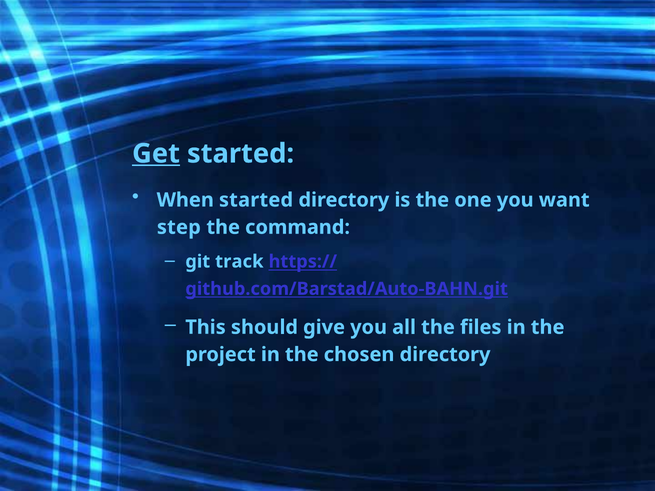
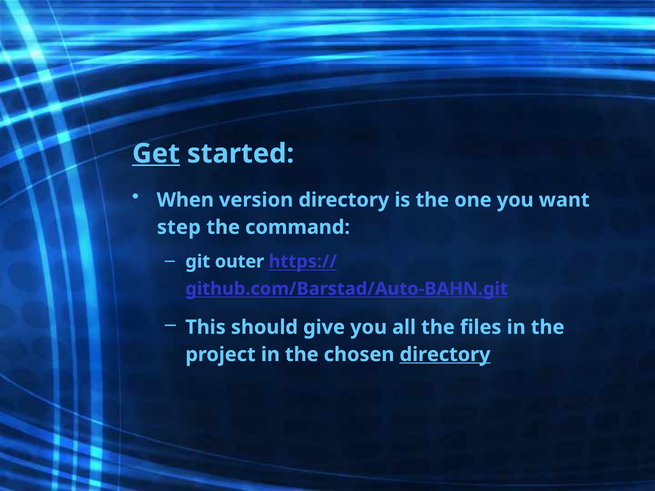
When started: started -> version
track: track -> outer
directory at (445, 355) underline: none -> present
